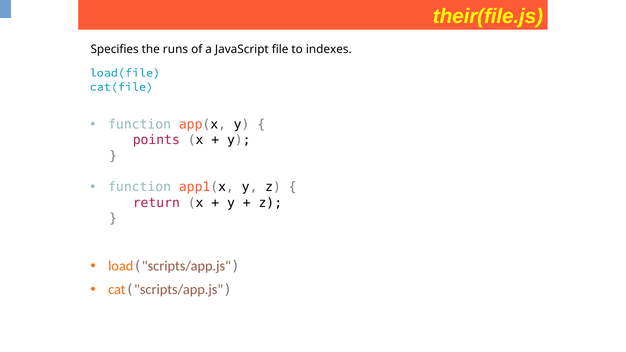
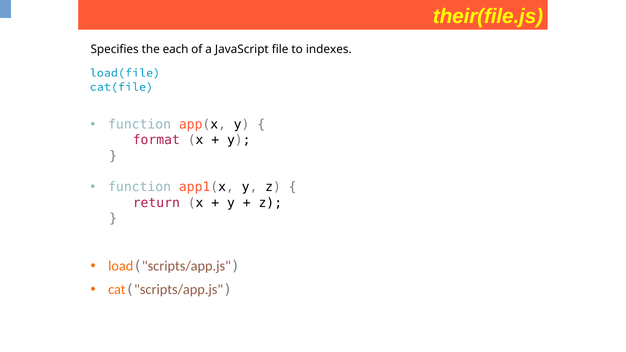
runs: runs -> each
points: points -> format
